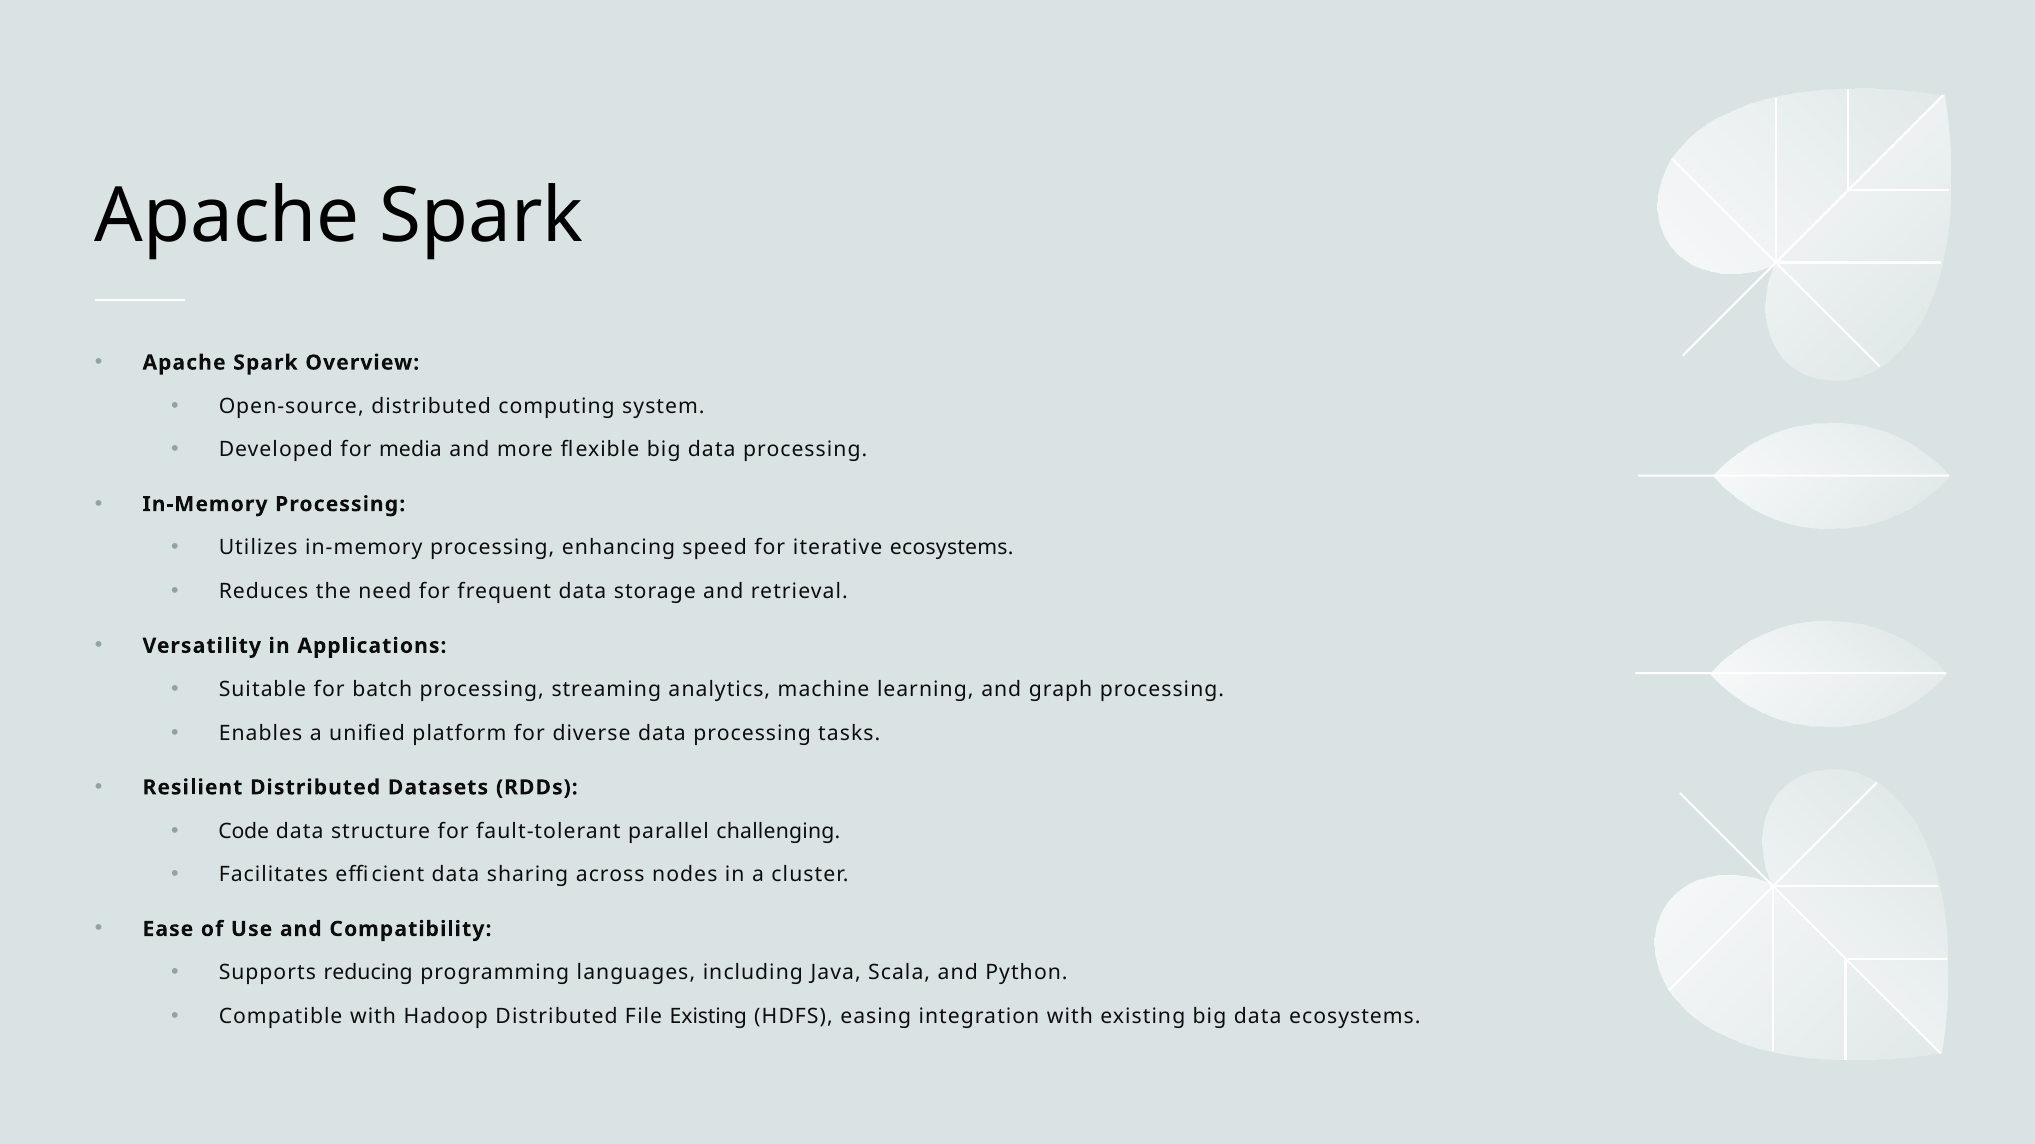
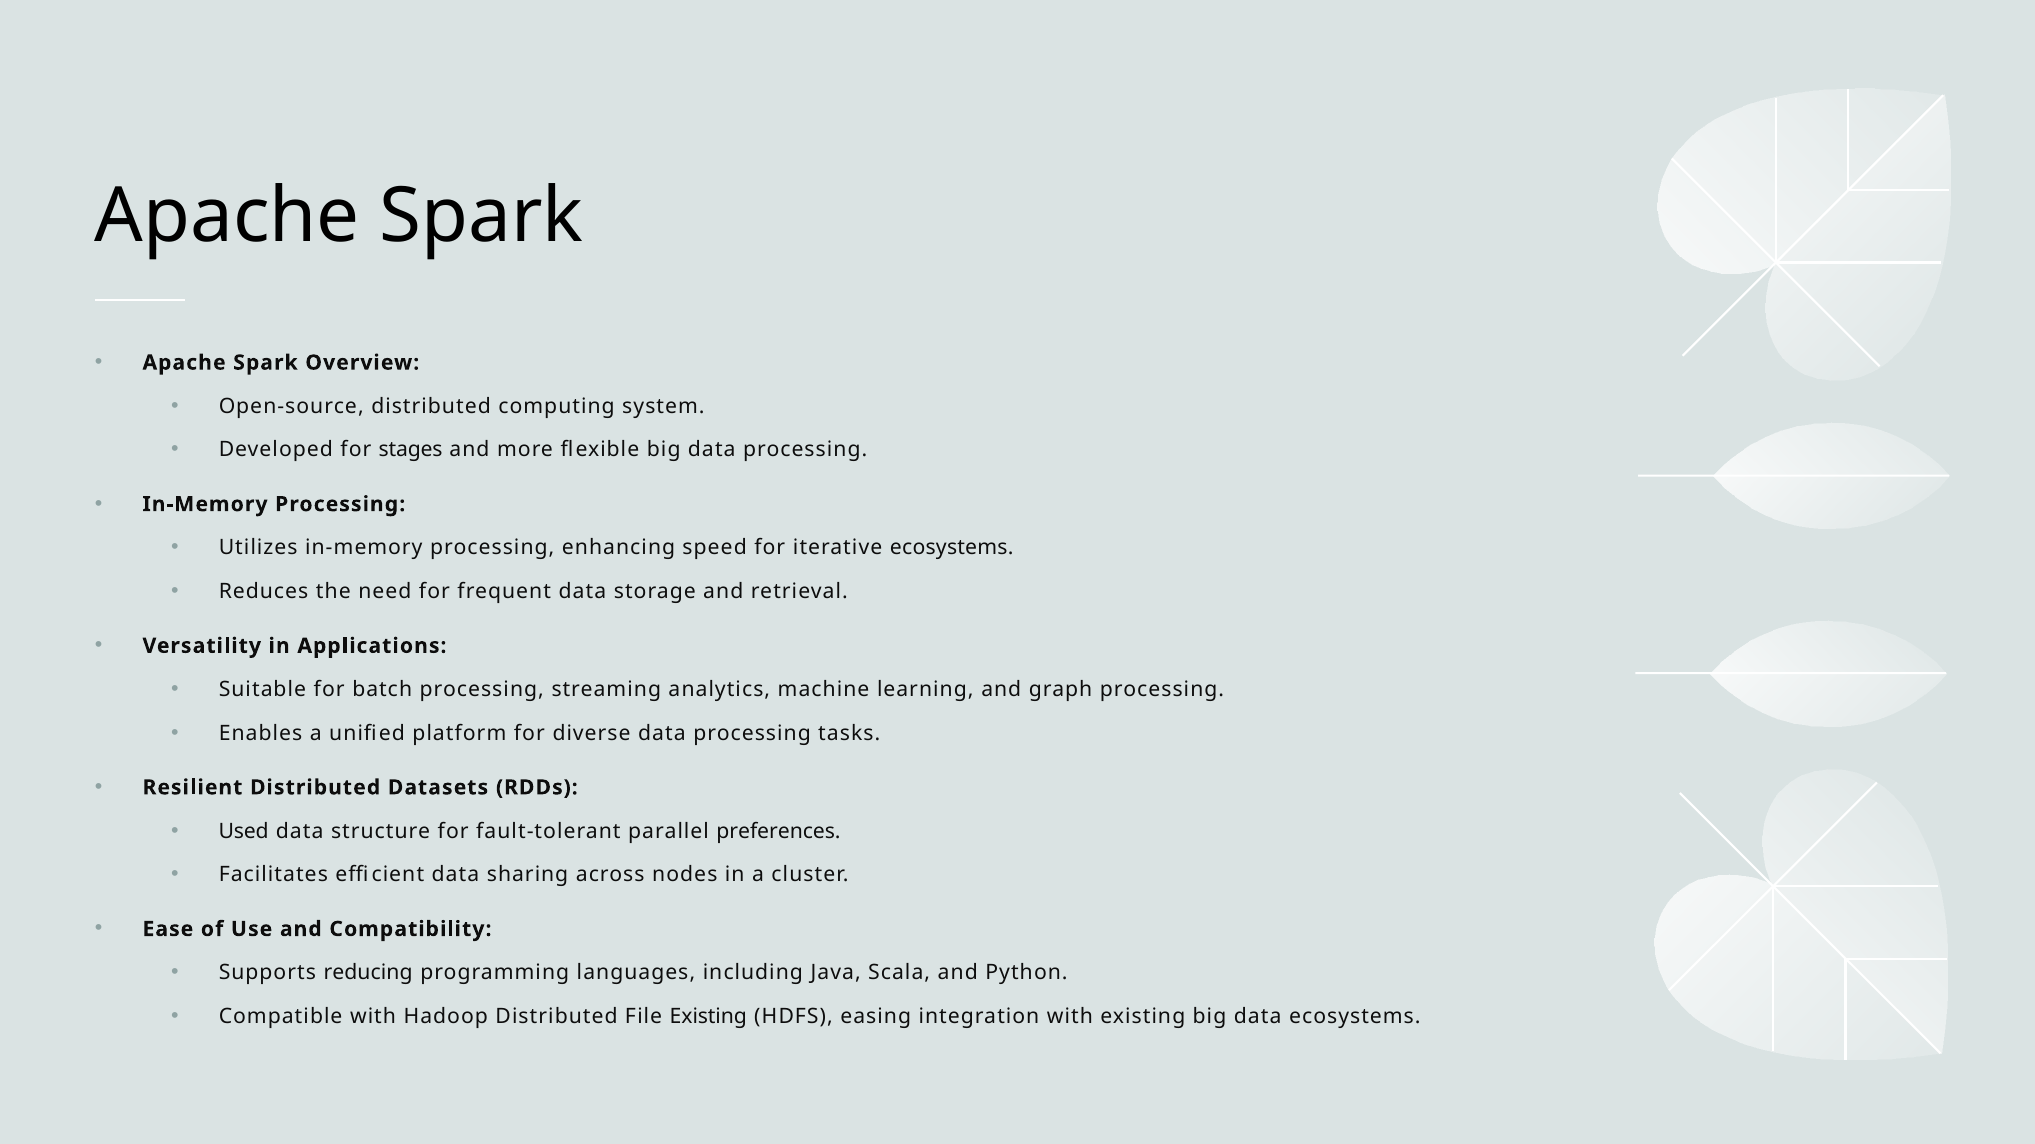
media: media -> stages
Code: Code -> Used
challenging: challenging -> preferences
